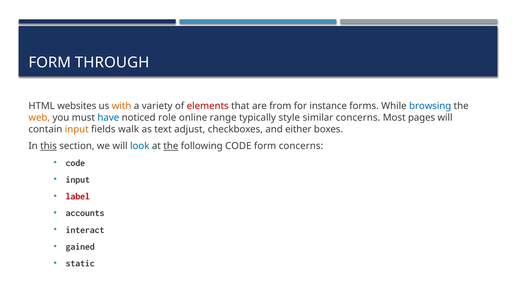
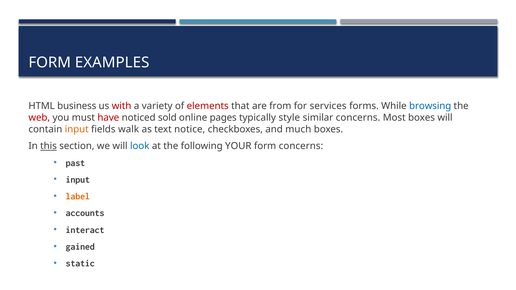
THROUGH: THROUGH -> EXAMPLES
websites: websites -> business
with colour: orange -> red
instance: instance -> services
web colour: orange -> red
have colour: blue -> red
role: role -> sold
range: range -> pages
Most pages: pages -> boxes
adjust: adjust -> notice
either: either -> much
the at (171, 146) underline: present -> none
following CODE: CODE -> YOUR
code at (75, 163): code -> past
label colour: red -> orange
